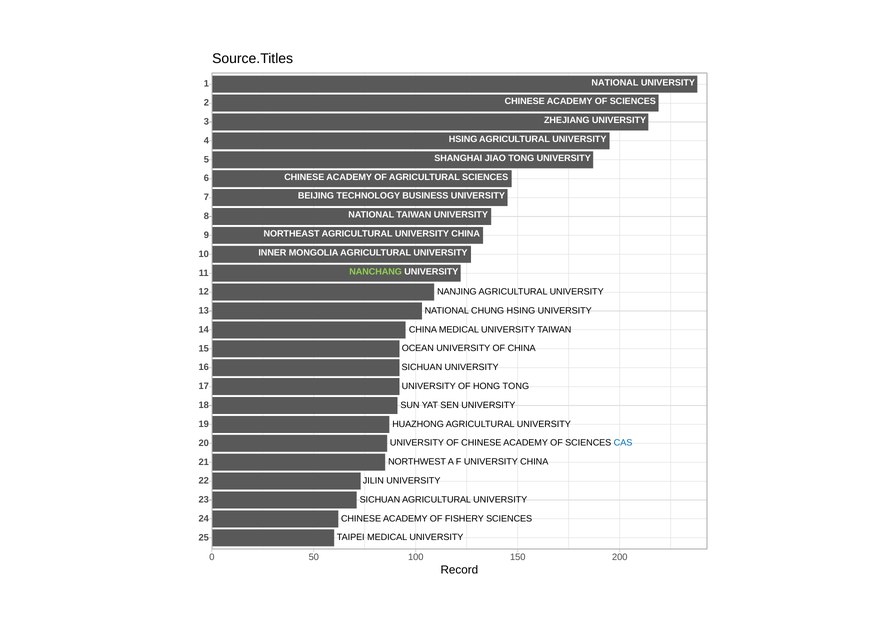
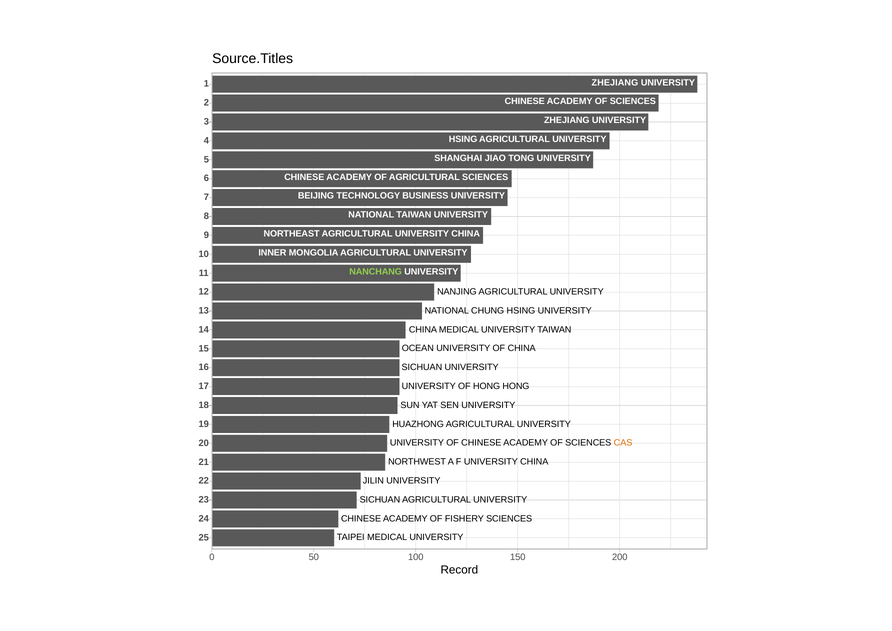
NATIONAL at (615, 82): NATIONAL -> ZHEJIANG
HONG TONG: TONG -> HONG
CAS colour: blue -> orange
